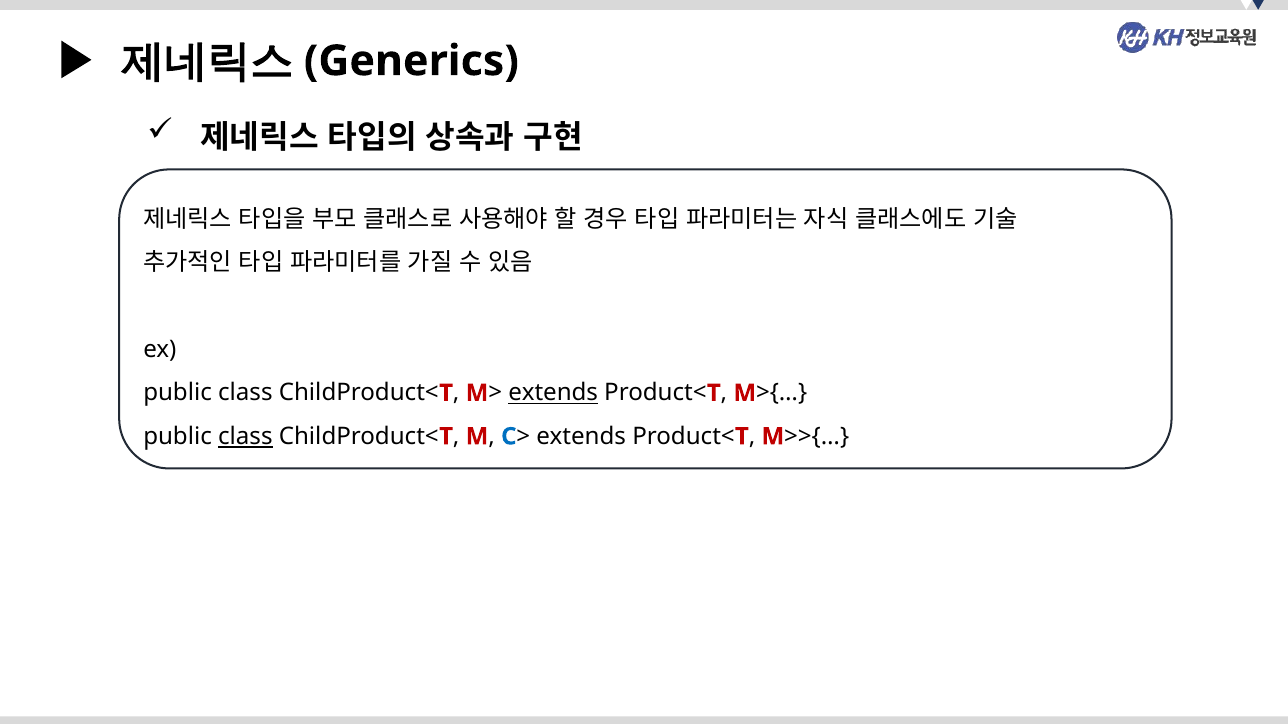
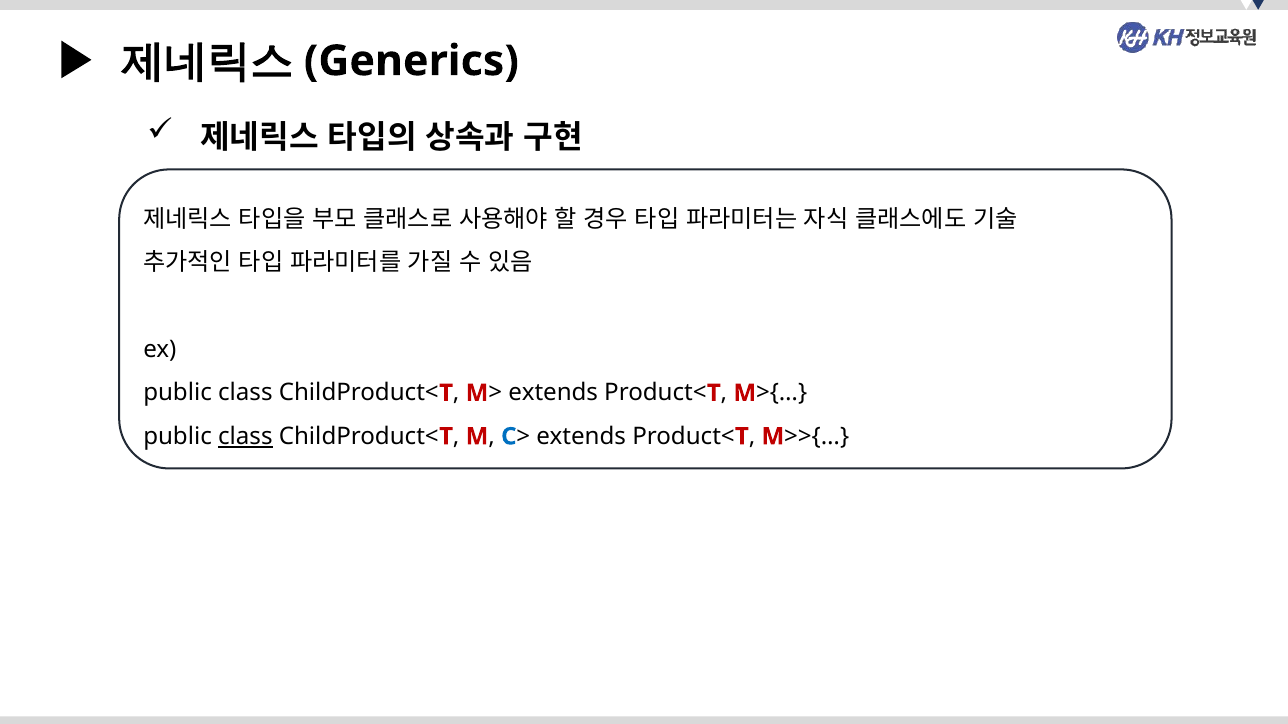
extends at (553, 393) underline: present -> none
